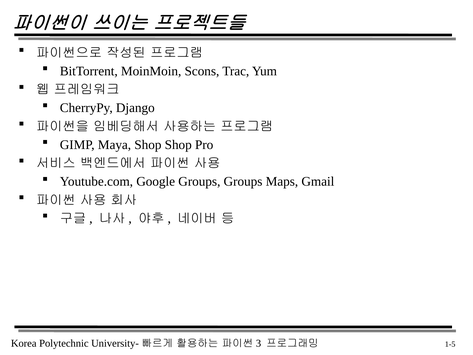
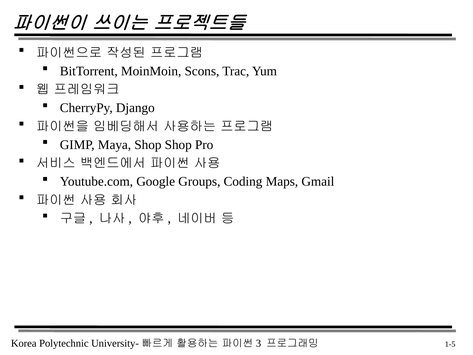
Groups Groups: Groups -> Coding
